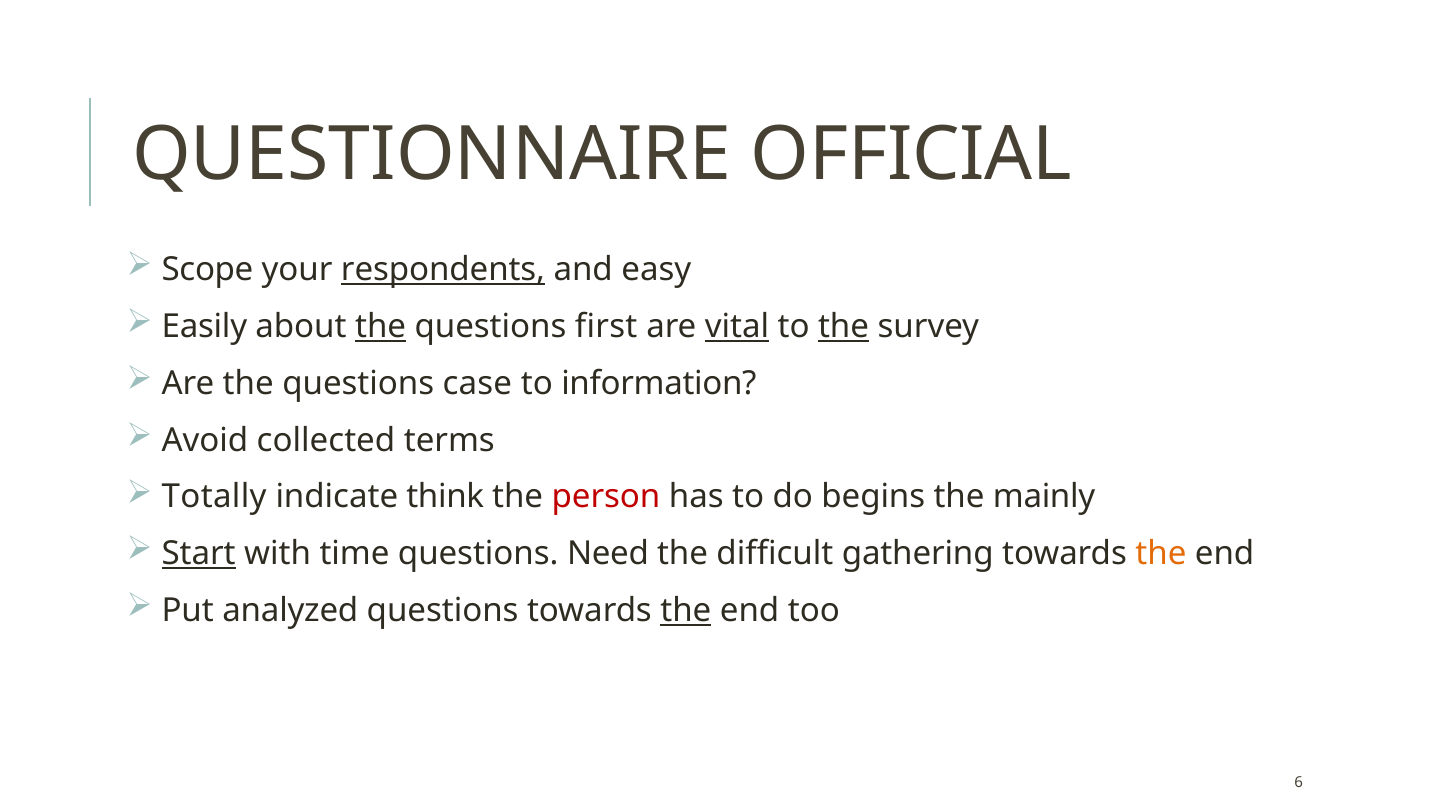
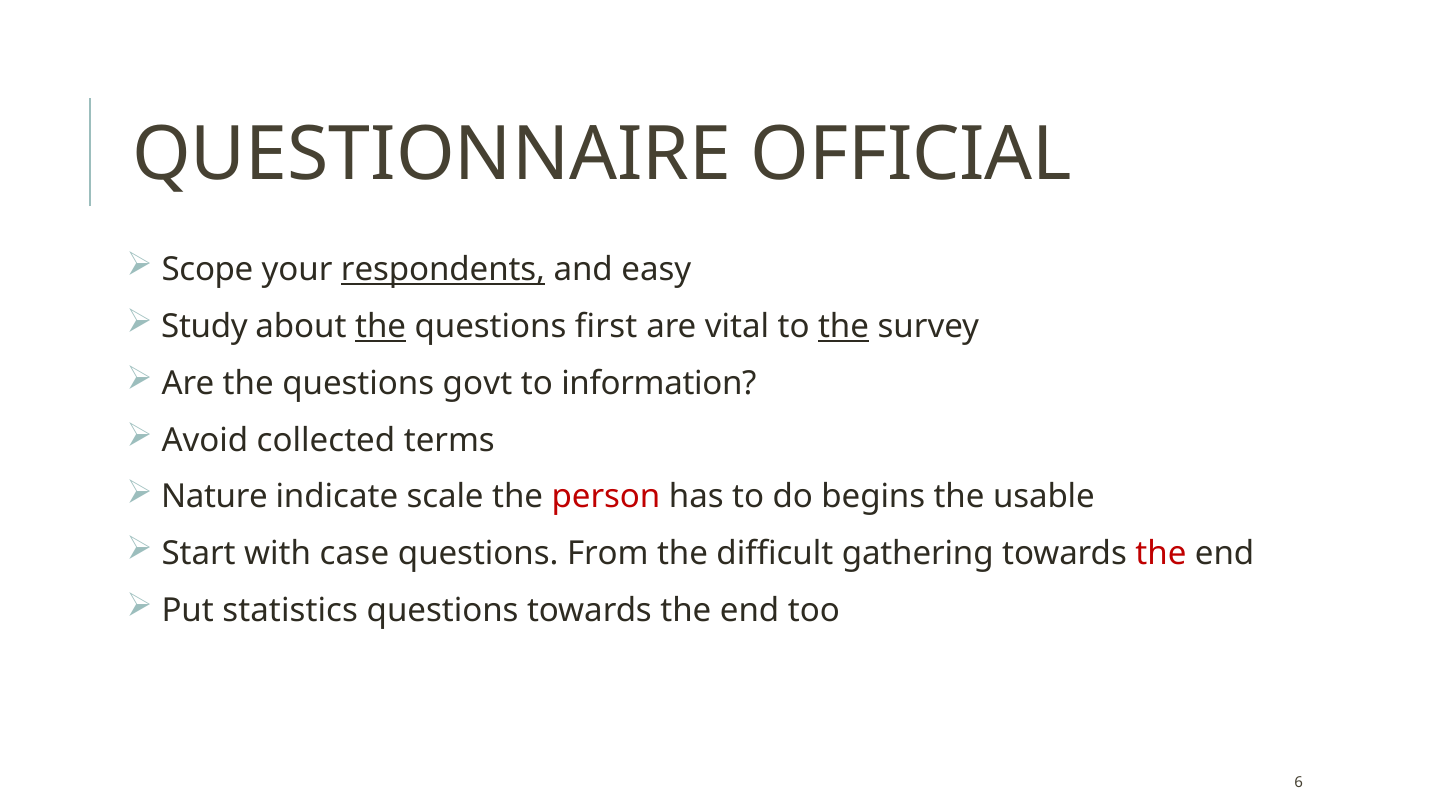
Easily: Easily -> Study
vital underline: present -> none
case: case -> govt
Totally: Totally -> Nature
think: think -> scale
mainly: mainly -> usable
Start underline: present -> none
time: time -> case
Need: Need -> From
the at (1161, 554) colour: orange -> red
analyzed: analyzed -> statistics
the at (686, 611) underline: present -> none
